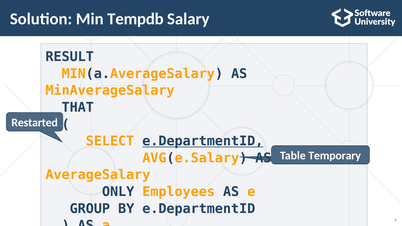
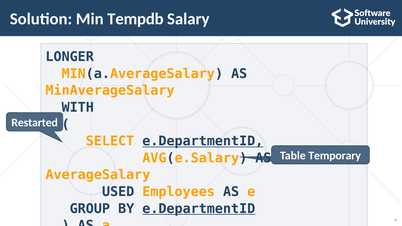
RESULT: RESULT -> LONGER
THAT: THAT -> WITH
ONLY: ONLY -> USED
e.DepartmentID at (199, 209) underline: none -> present
